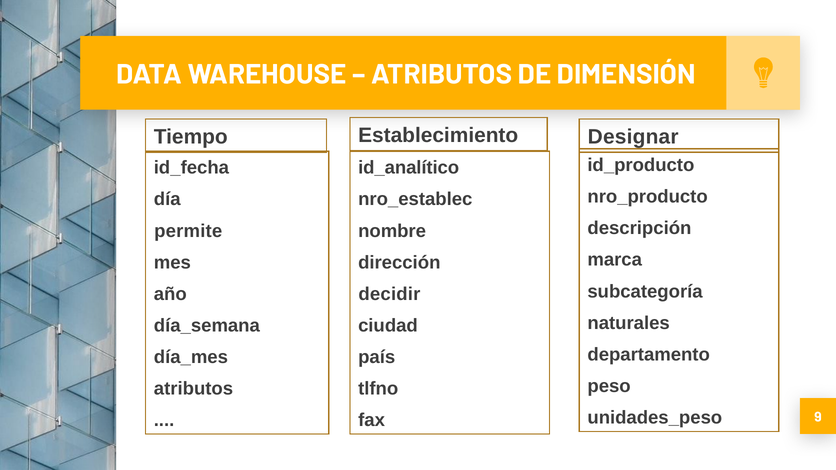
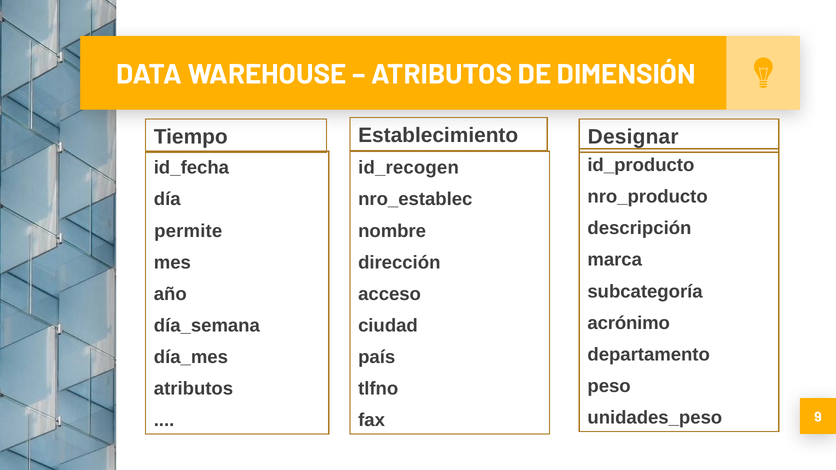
id_analítico: id_analítico -> id_recogen
decidir: decidir -> acceso
naturales: naturales -> acrónimo
